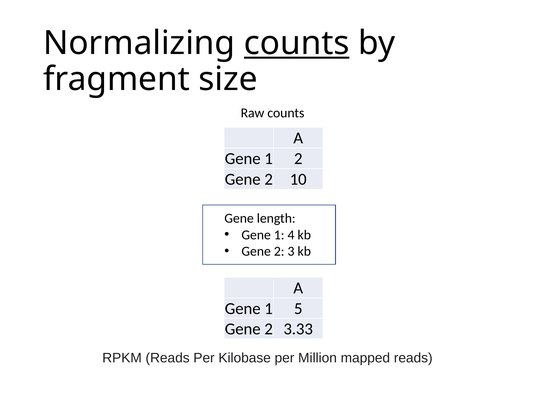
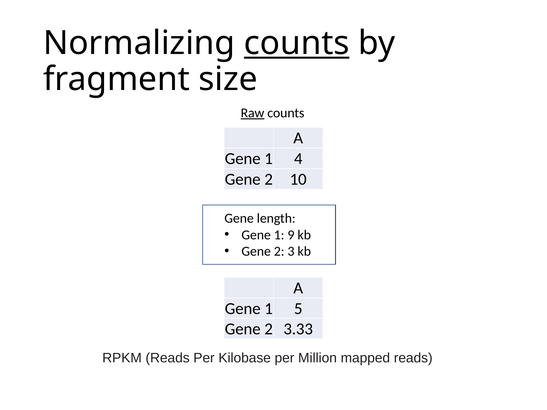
Raw underline: none -> present
1 2: 2 -> 4
4: 4 -> 9
